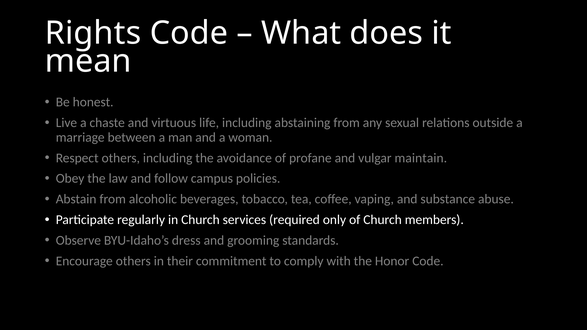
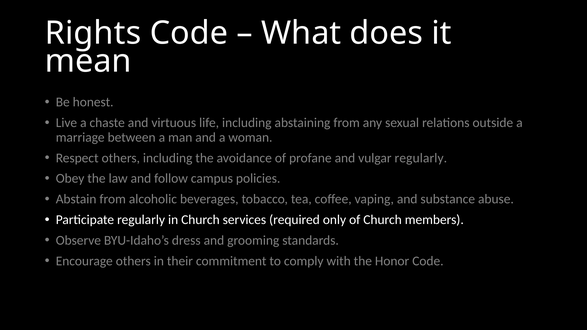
vulgar maintain: maintain -> regularly
